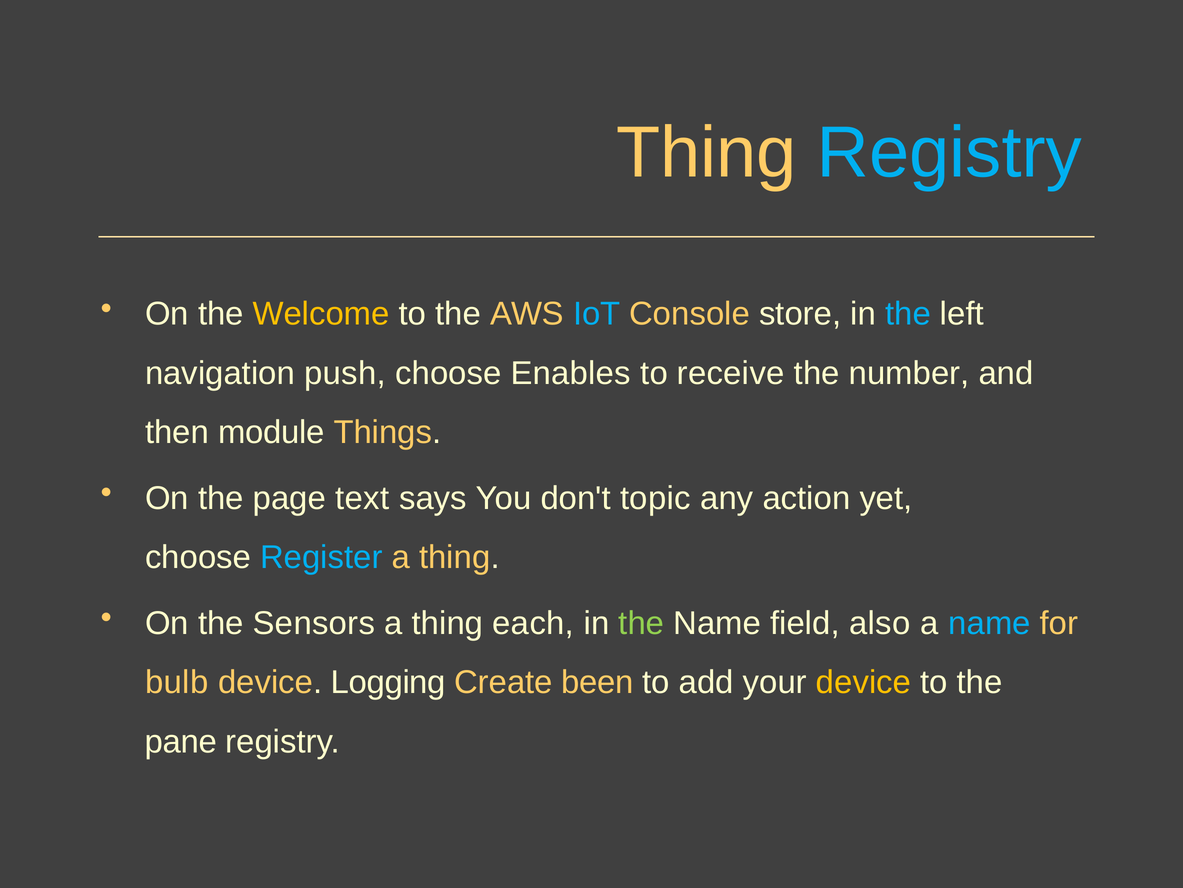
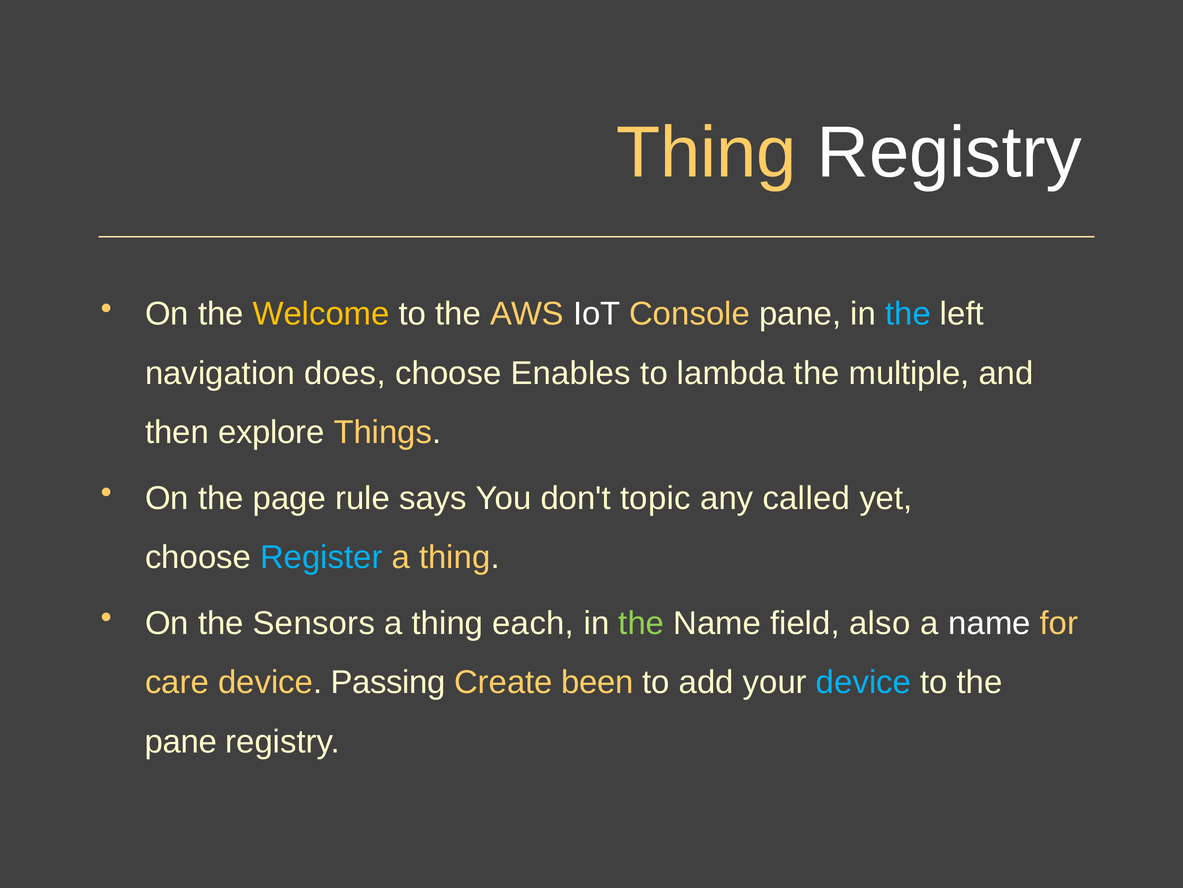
Registry at (949, 153) colour: light blue -> white
IoT colour: light blue -> white
Console store: store -> pane
push: push -> does
receive: receive -> lambda
number: number -> multiple
module: module -> explore
text: text -> rule
action: action -> called
name at (990, 623) colour: light blue -> white
bulb: bulb -> care
Logging: Logging -> Passing
device at (864, 682) colour: yellow -> light blue
